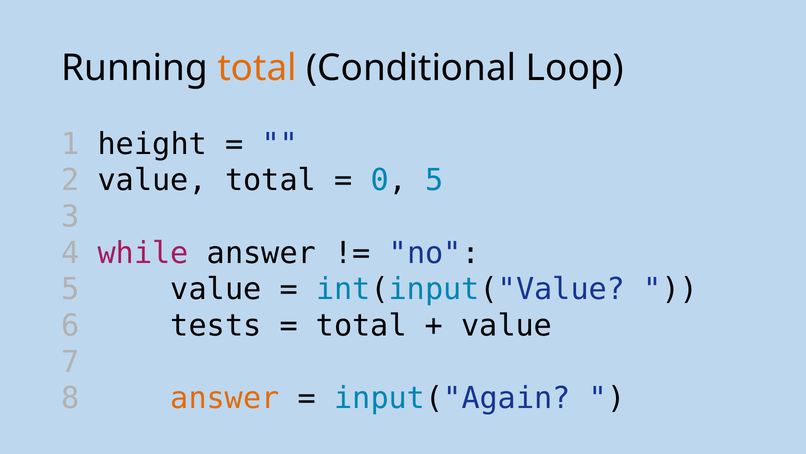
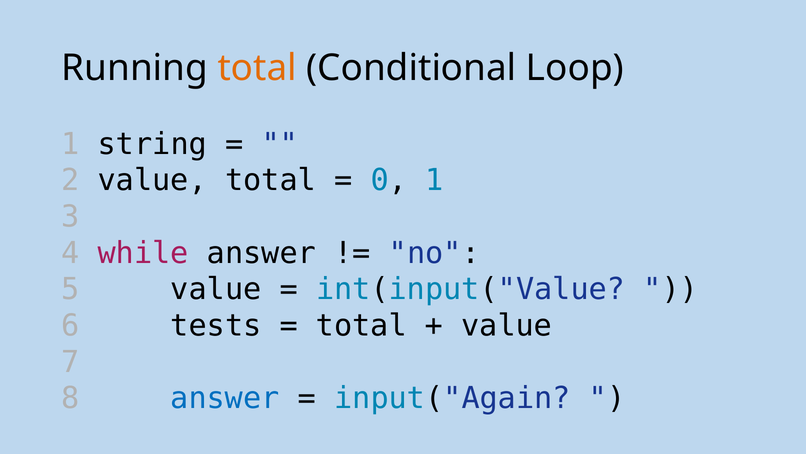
height: height -> string
0 5: 5 -> 1
answer at (225, 398) colour: orange -> blue
